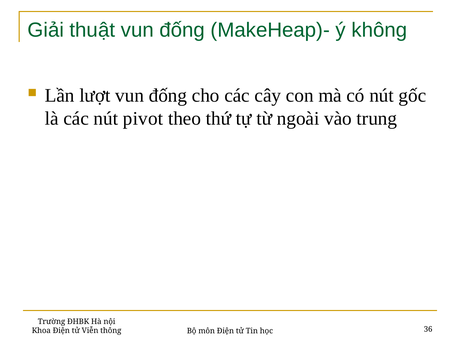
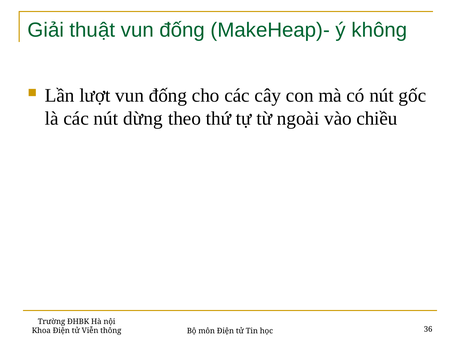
pivot: pivot -> dừng
trung: trung -> chiều
